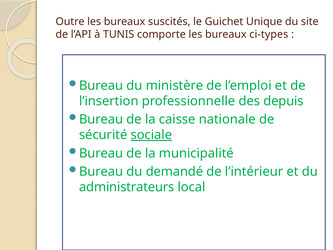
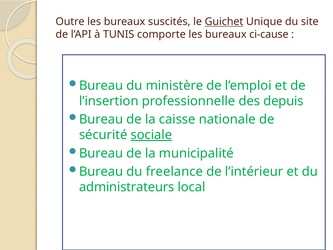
Guichet underline: none -> present
ci-types: ci-types -> ci-cause
demandé: demandé -> freelance
